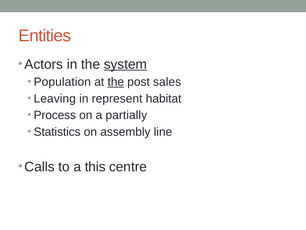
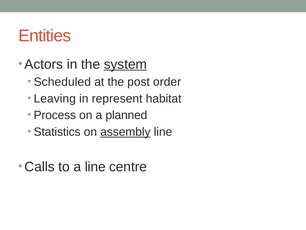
Population: Population -> Scheduled
the at (116, 82) underline: present -> none
sales: sales -> order
partially: partially -> planned
assembly underline: none -> present
a this: this -> line
